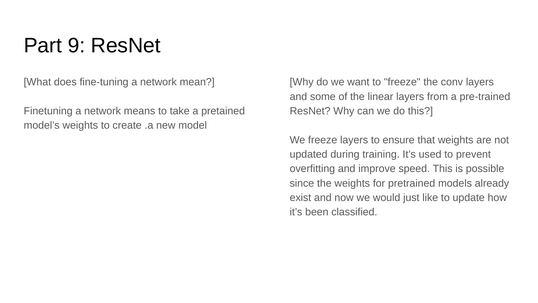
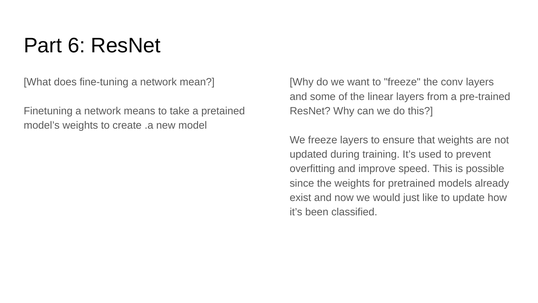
9: 9 -> 6
